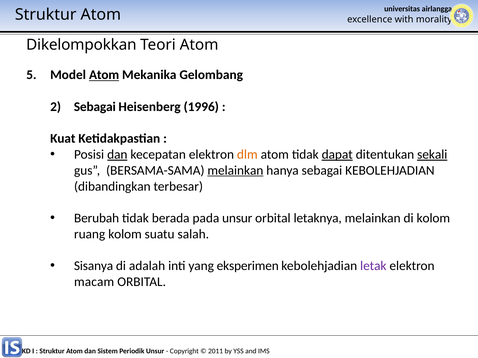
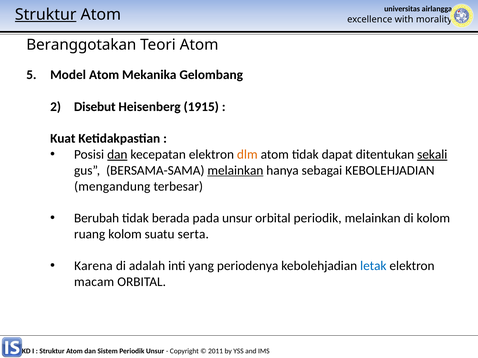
Struktur at (46, 15) underline: none -> present
Dikelompokkan: Dikelompokkan -> Beranggotakan
Atom at (104, 75) underline: present -> none
Sebagai at (95, 107): Sebagai -> Disebut
1996: 1996 -> 1915
dapat underline: present -> none
dibandingkan: dibandingkan -> mengandung
orbital letaknya: letaknya -> periodik
salah: salah -> serta
Sisanya: Sisanya -> Karena
eksperimen: eksperimen -> periodenya
letak colour: purple -> blue
